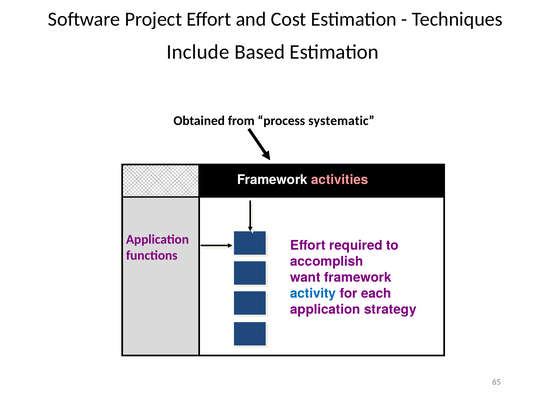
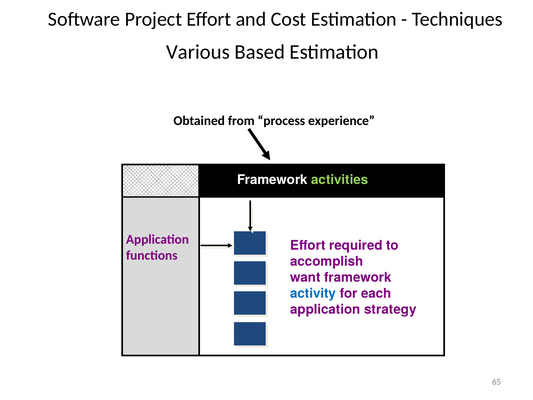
Include: Include -> Various
systematic: systematic -> experience
activities colour: pink -> light green
